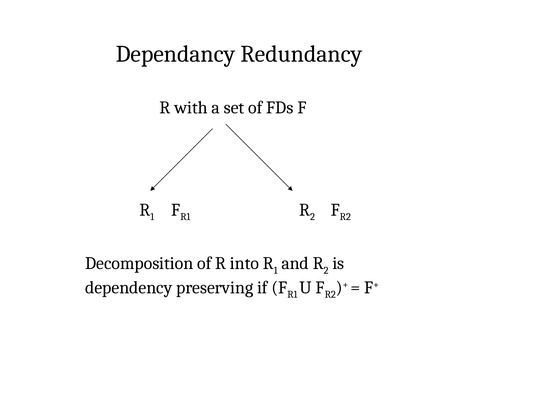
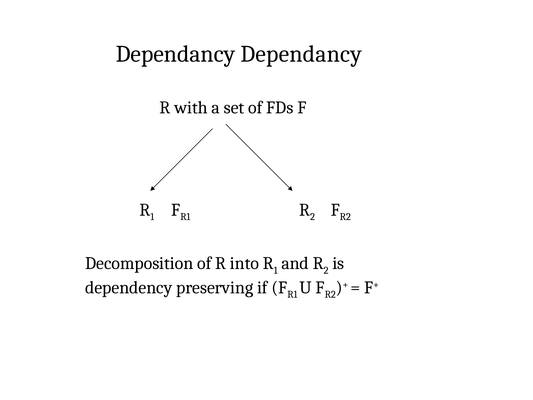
Dependancy Redundancy: Redundancy -> Dependancy
